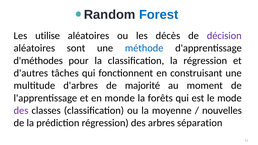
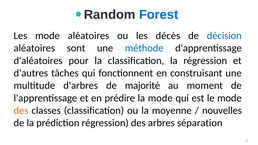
Les utilise: utilise -> mode
décision colour: purple -> blue
d'méthodes: d'méthodes -> d'aléatoires
monde: monde -> prédire
la forêts: forêts -> mode
des at (21, 111) colour: purple -> orange
